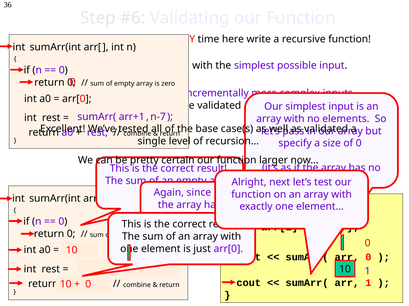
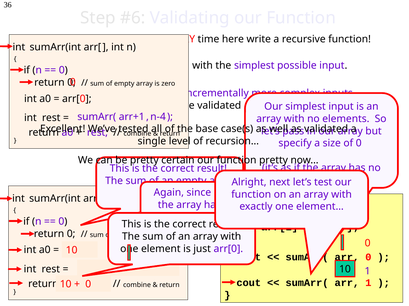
n-7: n-7 -> n-4
function larger: larger -> pretty
